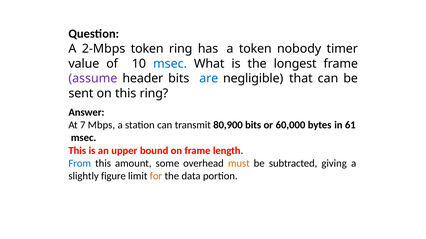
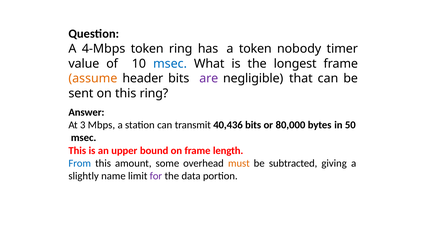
2-Mbps: 2-Mbps -> 4-Mbps
assume colour: purple -> orange
are colour: blue -> purple
7: 7 -> 3
80,900: 80,900 -> 40,436
60,000: 60,000 -> 80,000
61: 61 -> 50
figure: figure -> name
for colour: orange -> purple
